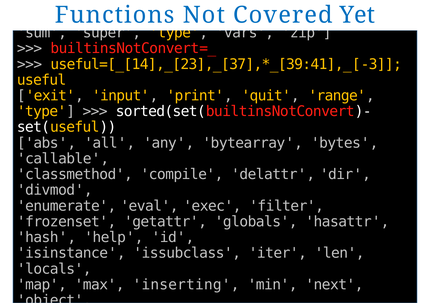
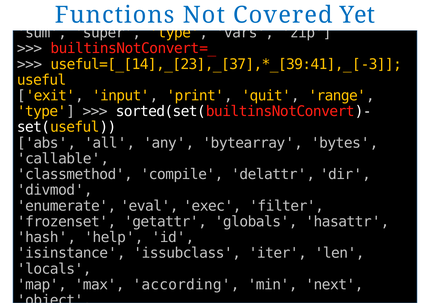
inserting: inserting -> according
